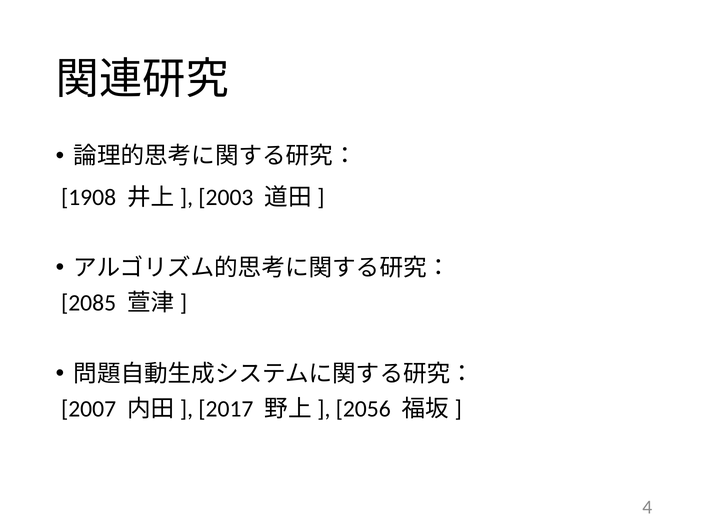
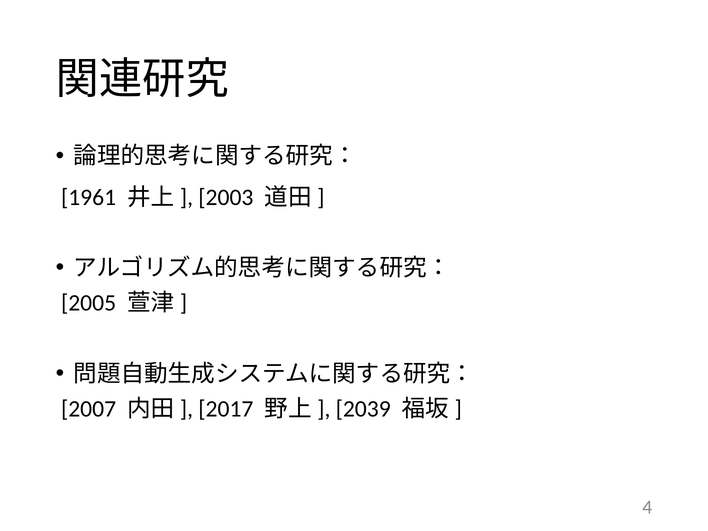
1908: 1908 -> 1961
2085: 2085 -> 2005
2056: 2056 -> 2039
